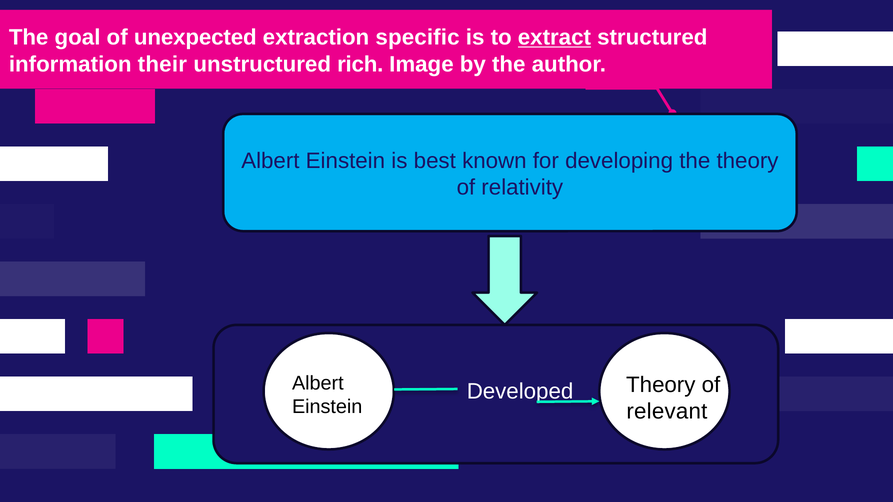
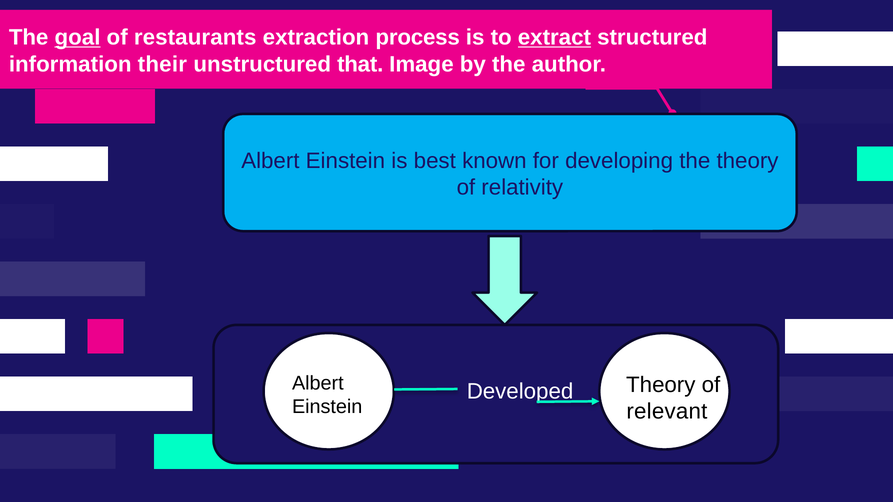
goal underline: none -> present
unexpected: unexpected -> restaurants
specific: specific -> process
rich: rich -> that
